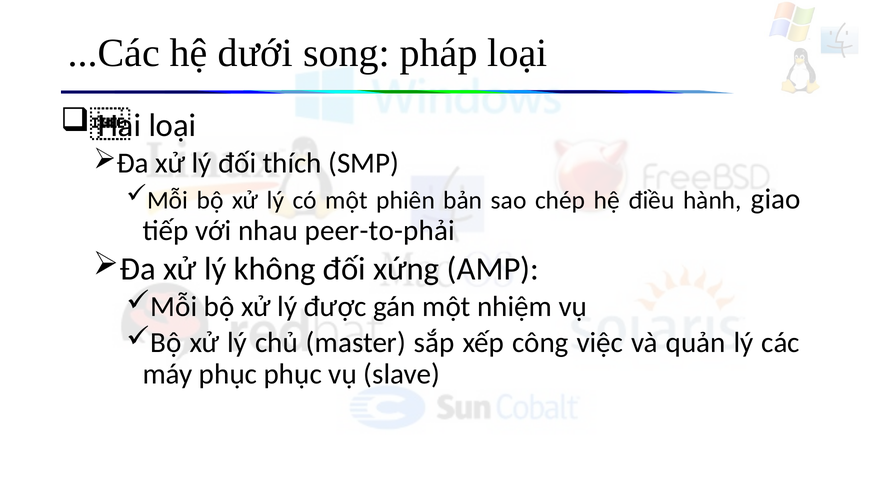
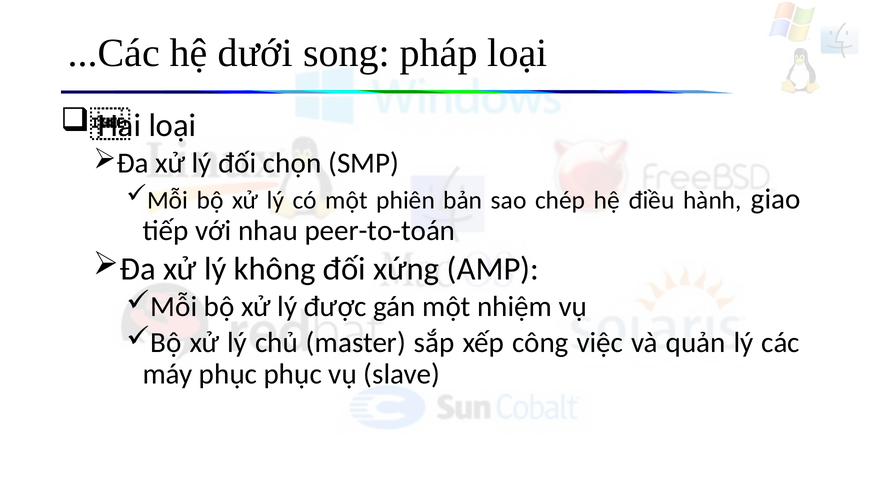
thích: thích -> chọn
peer-to-phải: peer-to-phải -> peer-to-toán
